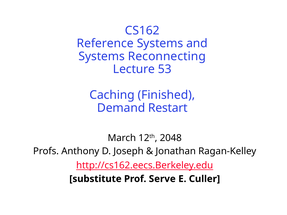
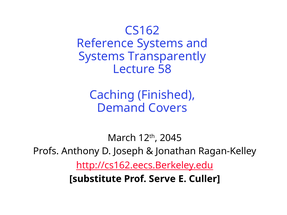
Reconnecting: Reconnecting -> Transparently
53: 53 -> 58
Restart: Restart -> Covers
2048: 2048 -> 2045
